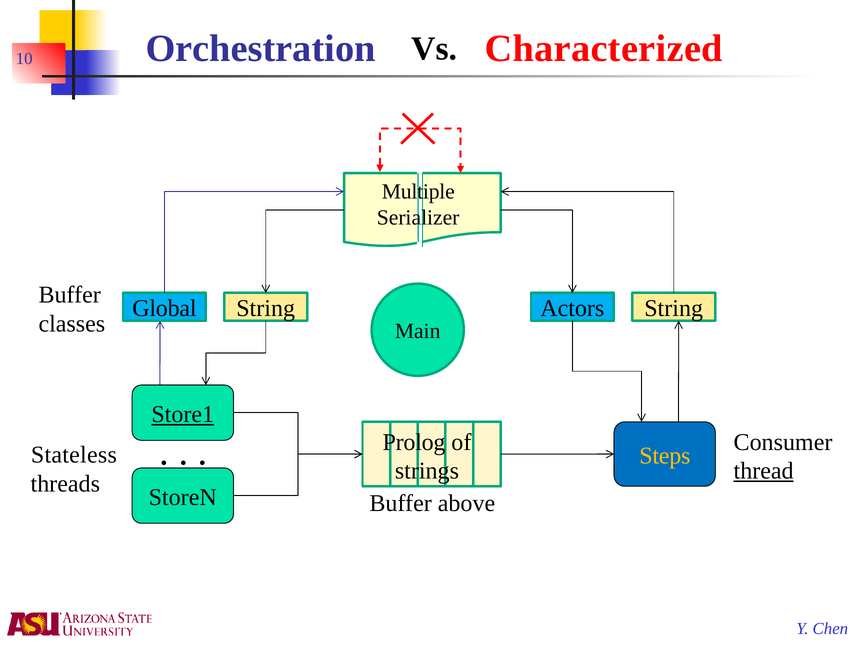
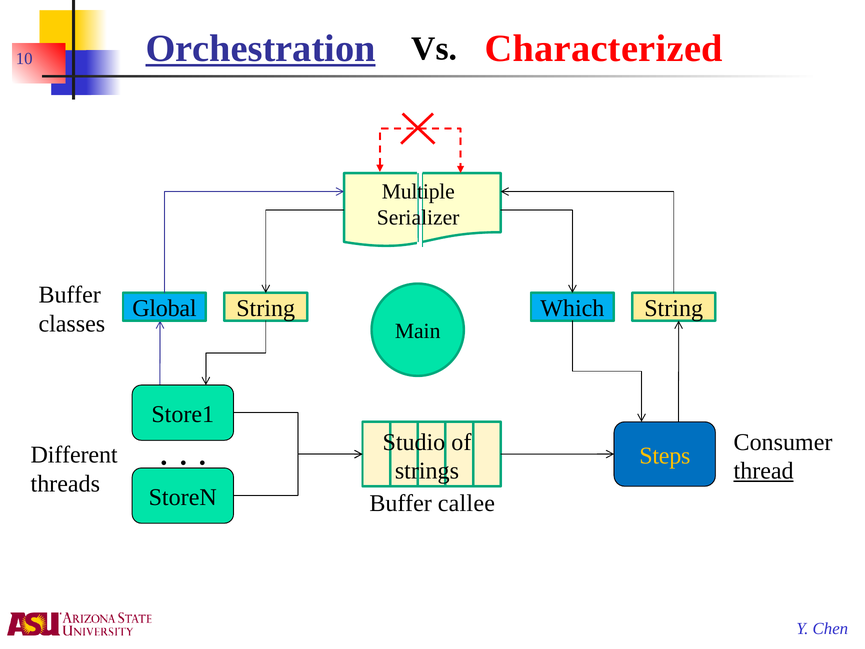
Orchestration underline: none -> present
Actors: Actors -> Which
Store1 underline: present -> none
Prolog: Prolog -> Studio
Stateless: Stateless -> Different
above: above -> callee
